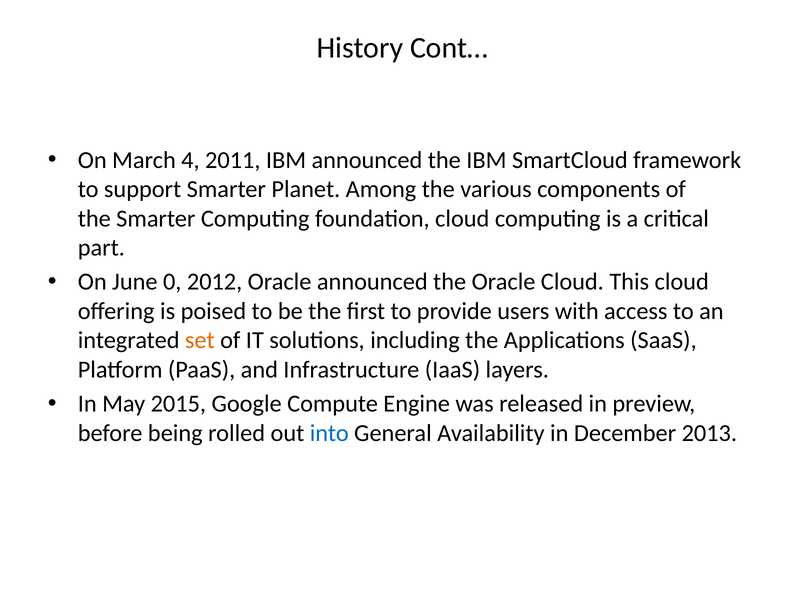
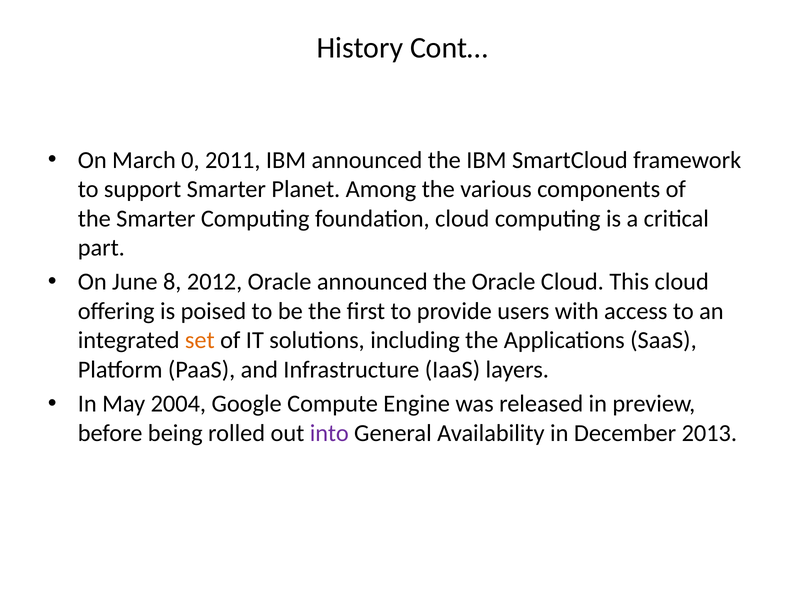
4: 4 -> 0
0: 0 -> 8
2015: 2015 -> 2004
into colour: blue -> purple
